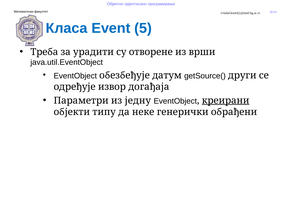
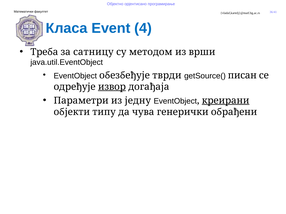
5: 5 -> 4
урадити: урадити -> сатницу
отворене: отворене -> методом
датум: датум -> тврди
други: други -> писан
извор underline: none -> present
неке: неке -> чува
